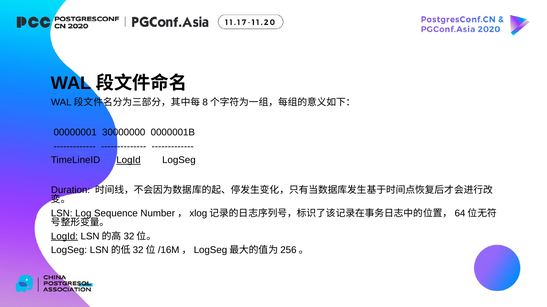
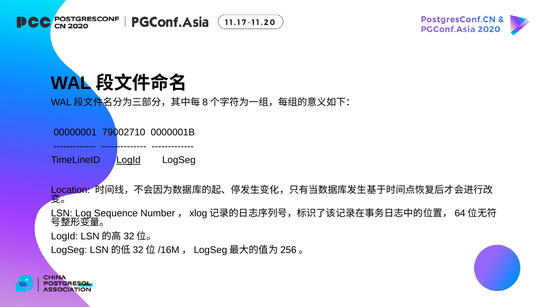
30000000: 30000000 -> 79002710
Duration: Duration -> Location
LogId at (64, 237) underline: present -> none
